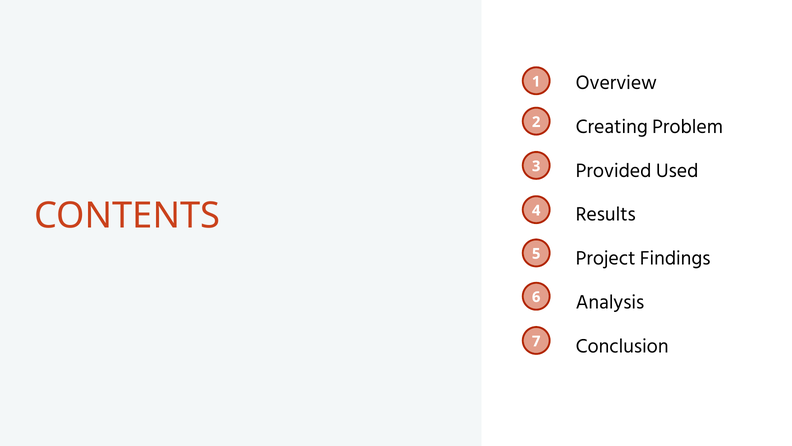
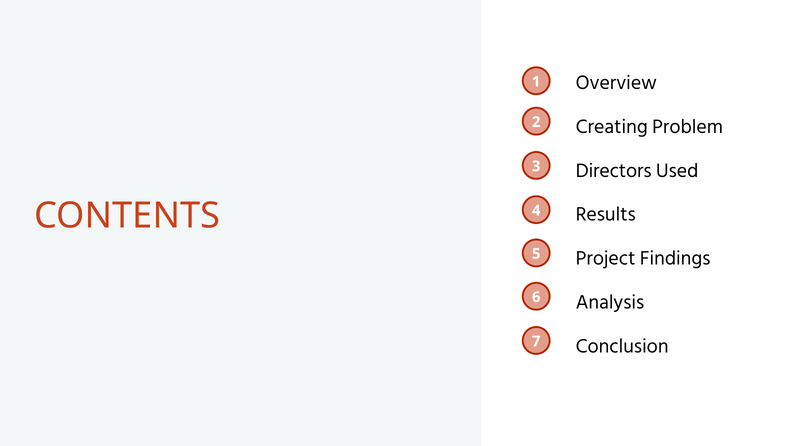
Provided: Provided -> Directors
